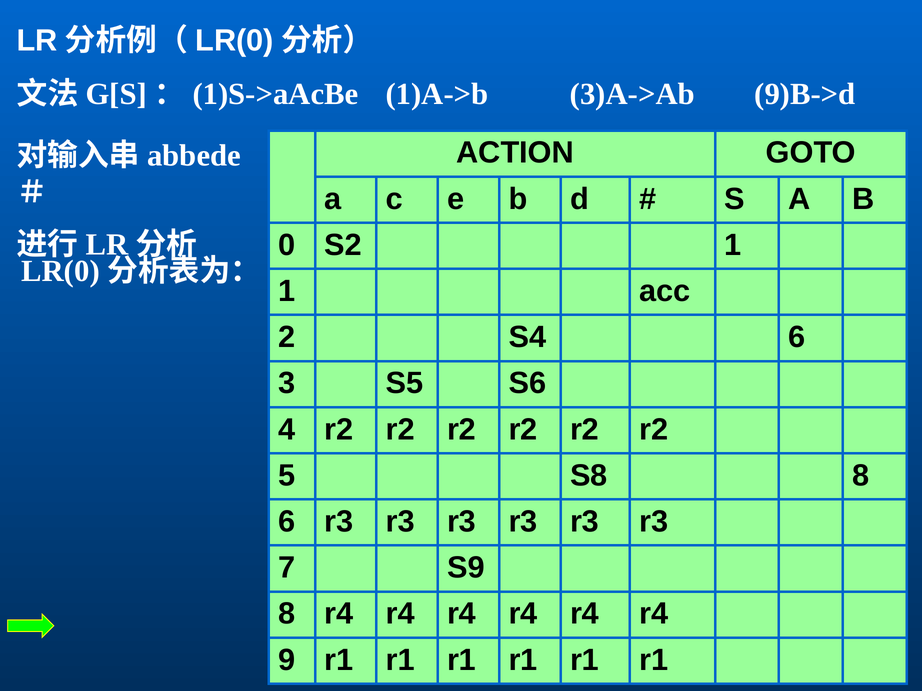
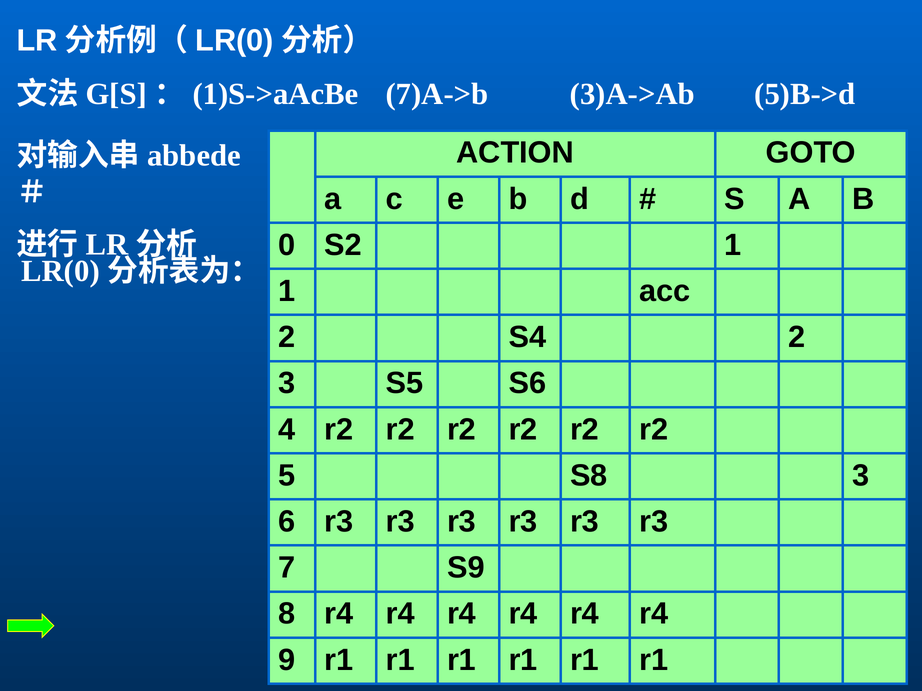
1)A->b: 1)A->b -> 7)A->b
9)B->d: 9)B->d -> 5)B->d
S4 6: 6 -> 2
S8 8: 8 -> 3
